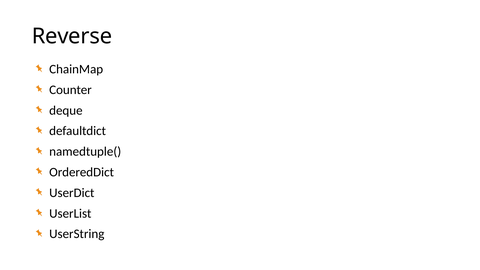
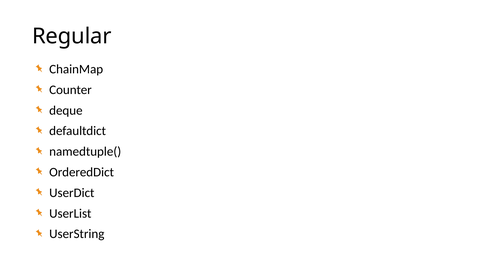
Reverse: Reverse -> Regular
